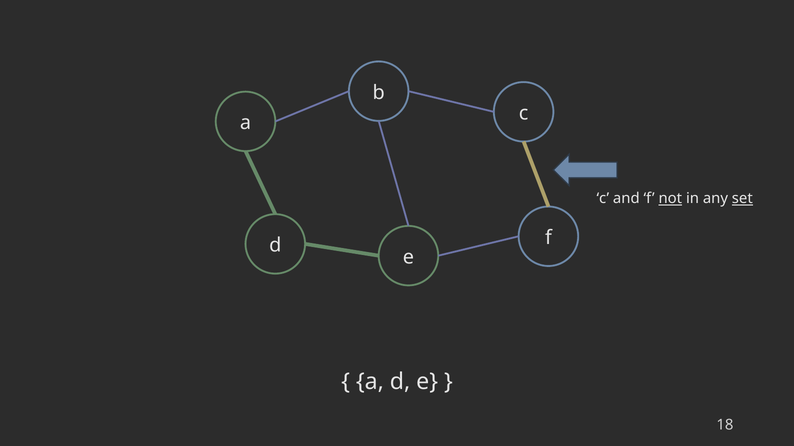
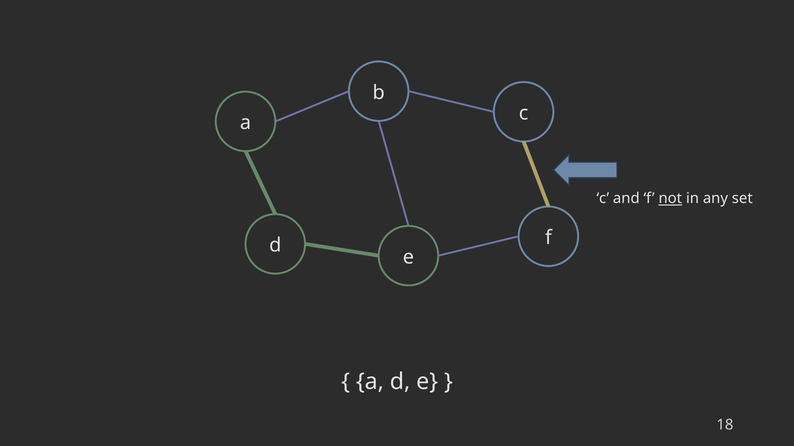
set underline: present -> none
